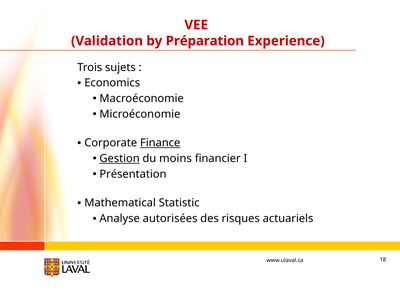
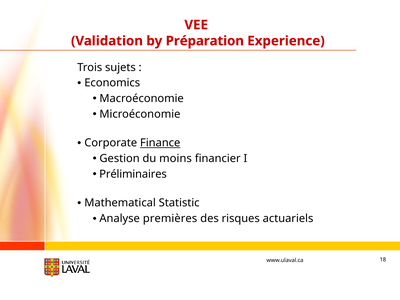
Gestion underline: present -> none
Présentation: Présentation -> Préliminaires
autorisées: autorisées -> premières
